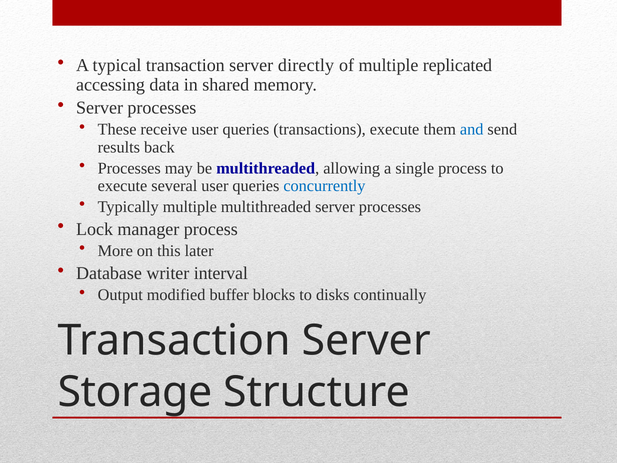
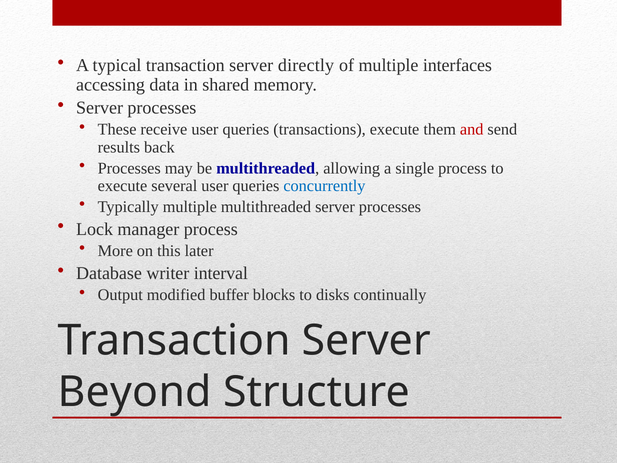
replicated: replicated -> interfaces
and colour: blue -> red
Storage: Storage -> Beyond
